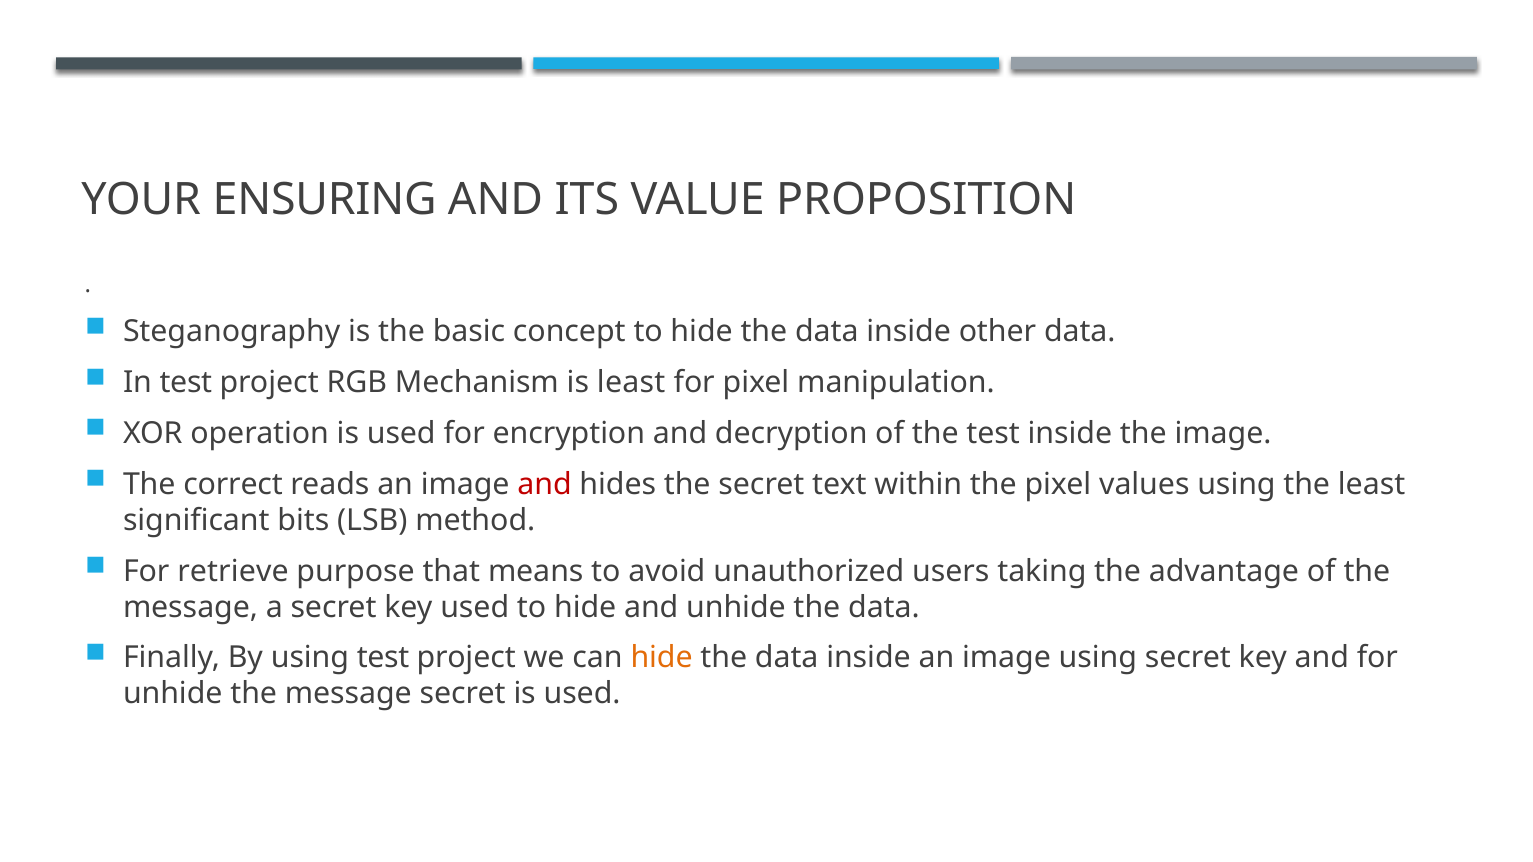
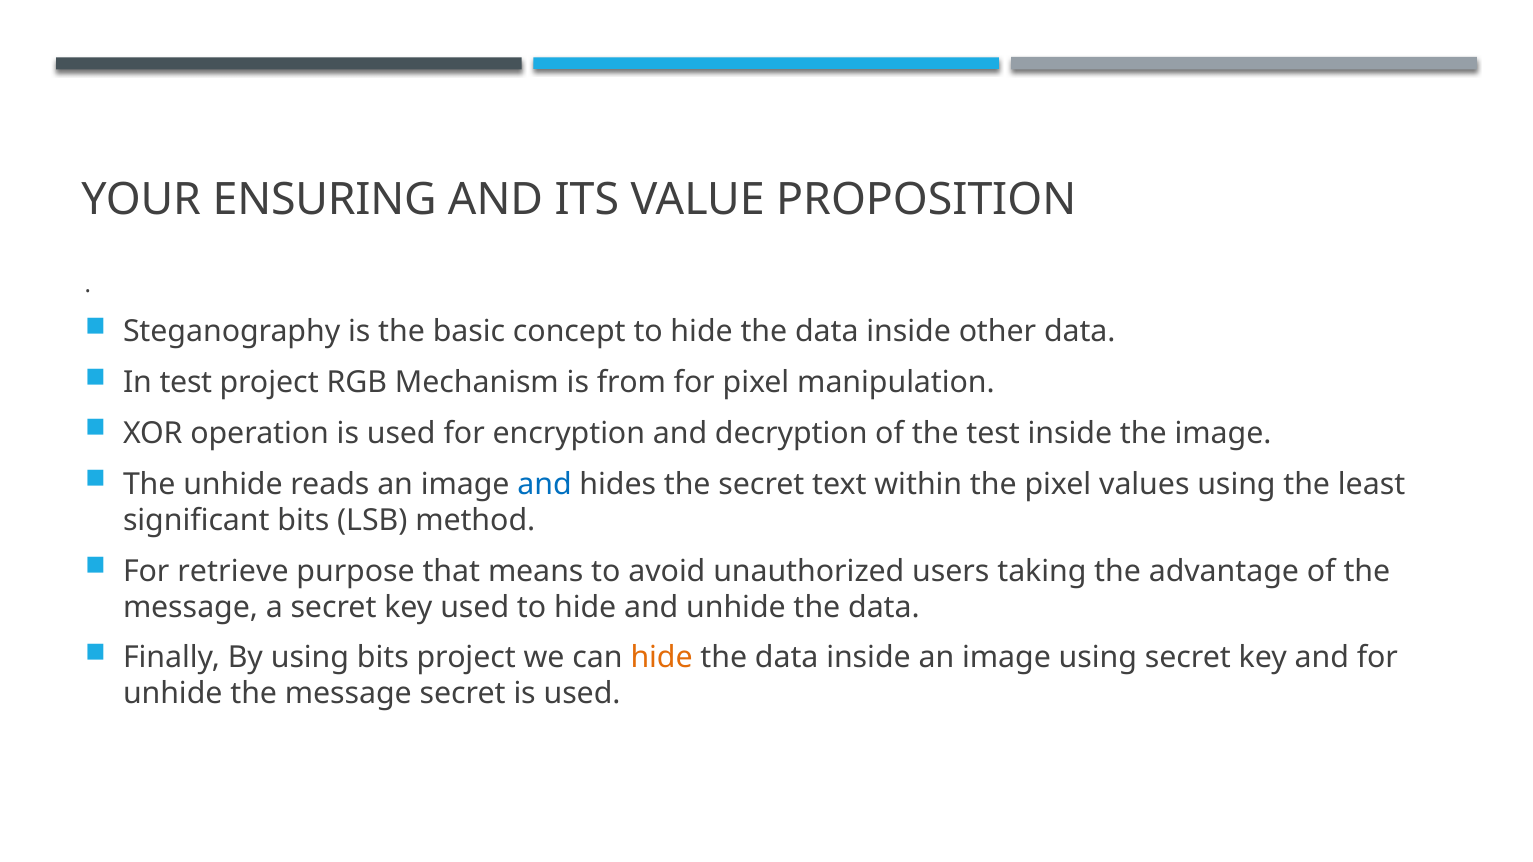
is least: least -> from
The correct: correct -> unhide
and at (545, 484) colour: red -> blue
using test: test -> bits
